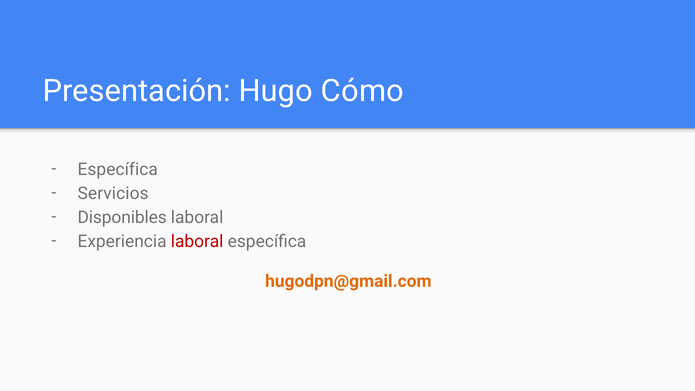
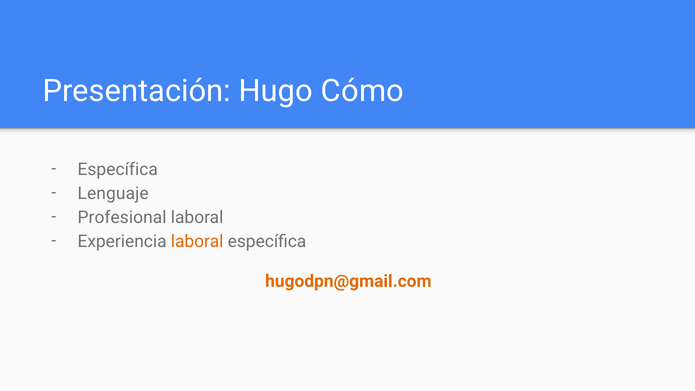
Servicios: Servicios -> Lenguaje
Disponibles: Disponibles -> Profesional
laboral at (197, 242) colour: red -> orange
